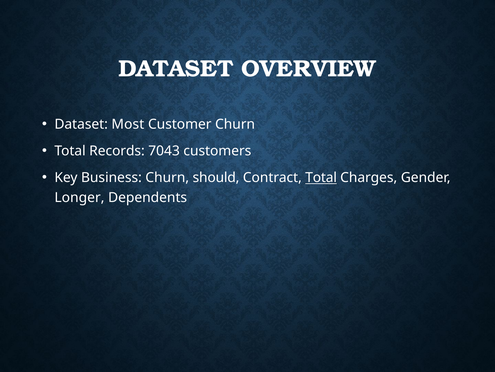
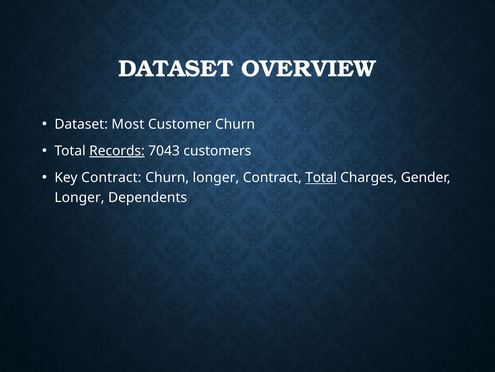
Records underline: none -> present
Key Business: Business -> Contract
Churn should: should -> longer
